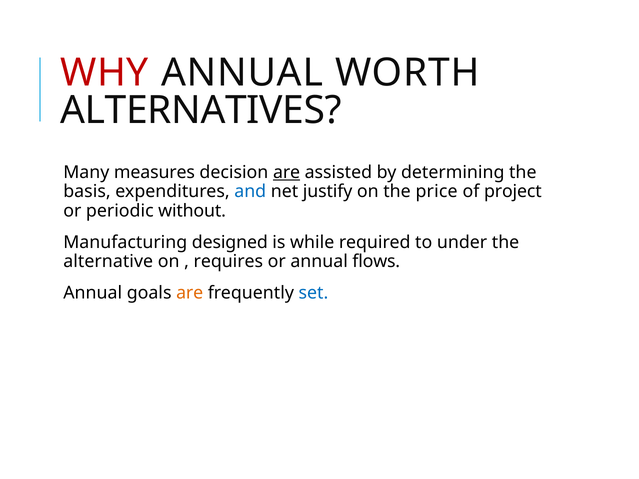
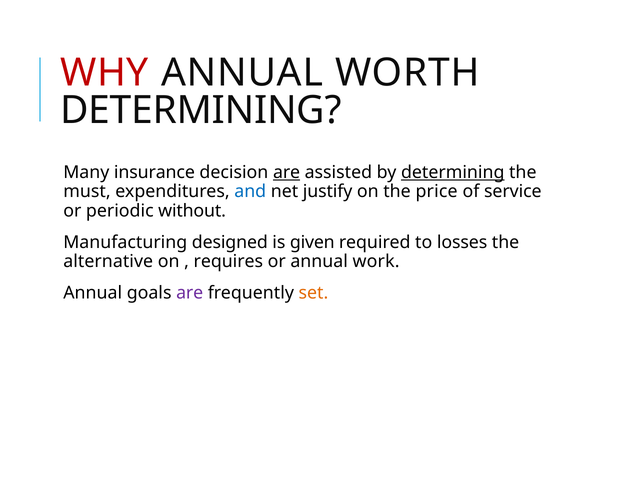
ALTERNATIVES at (201, 110): ALTERNATIVES -> DETERMINING
measures: measures -> insurance
determining at (453, 172) underline: none -> present
basis: basis -> must
project: project -> service
while: while -> given
under: under -> losses
flows: flows -> work
are at (190, 293) colour: orange -> purple
set colour: blue -> orange
